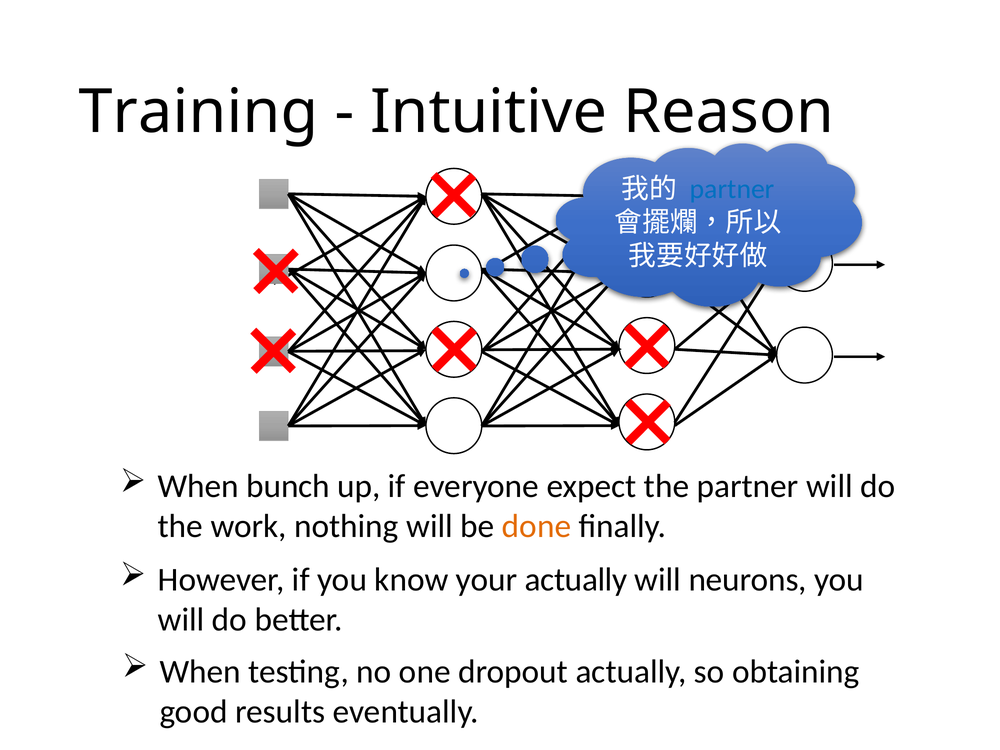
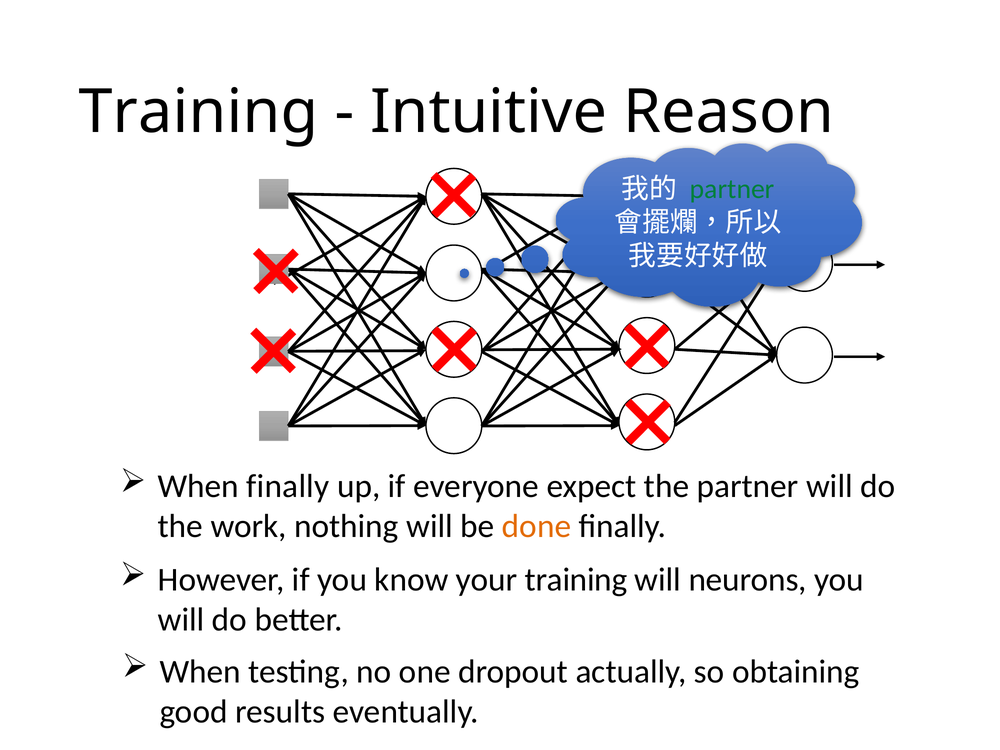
partner at (732, 189) colour: blue -> green
When bunch: bunch -> finally
your actually: actually -> training
